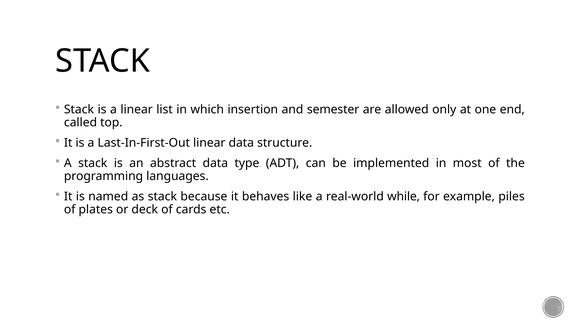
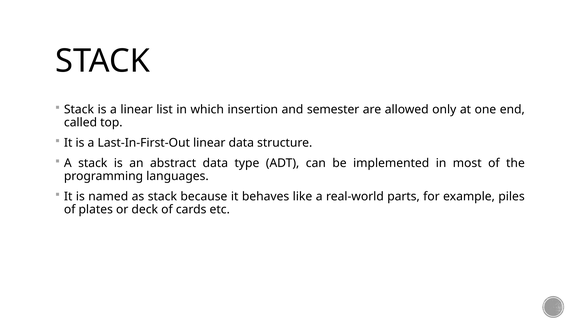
while: while -> parts
